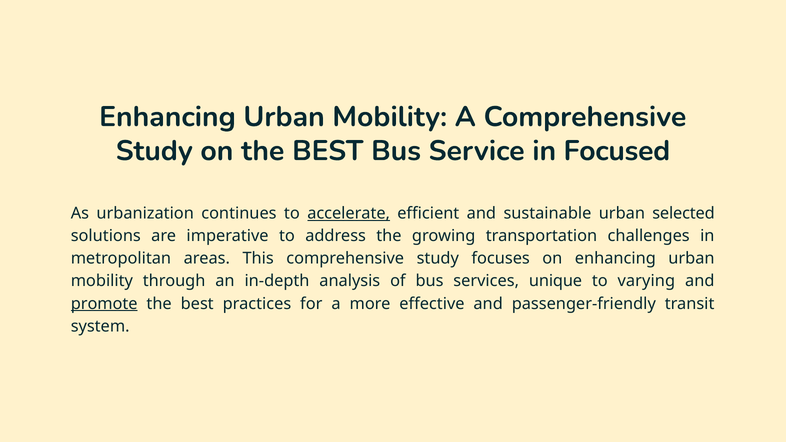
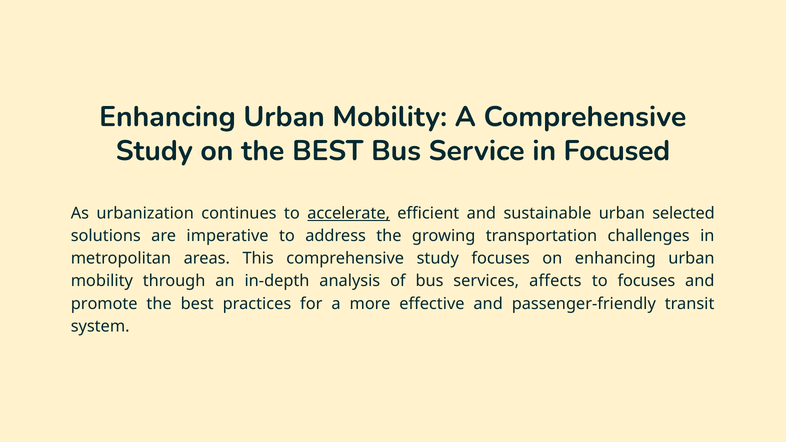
unique: unique -> affects
to varying: varying -> focuses
promote underline: present -> none
